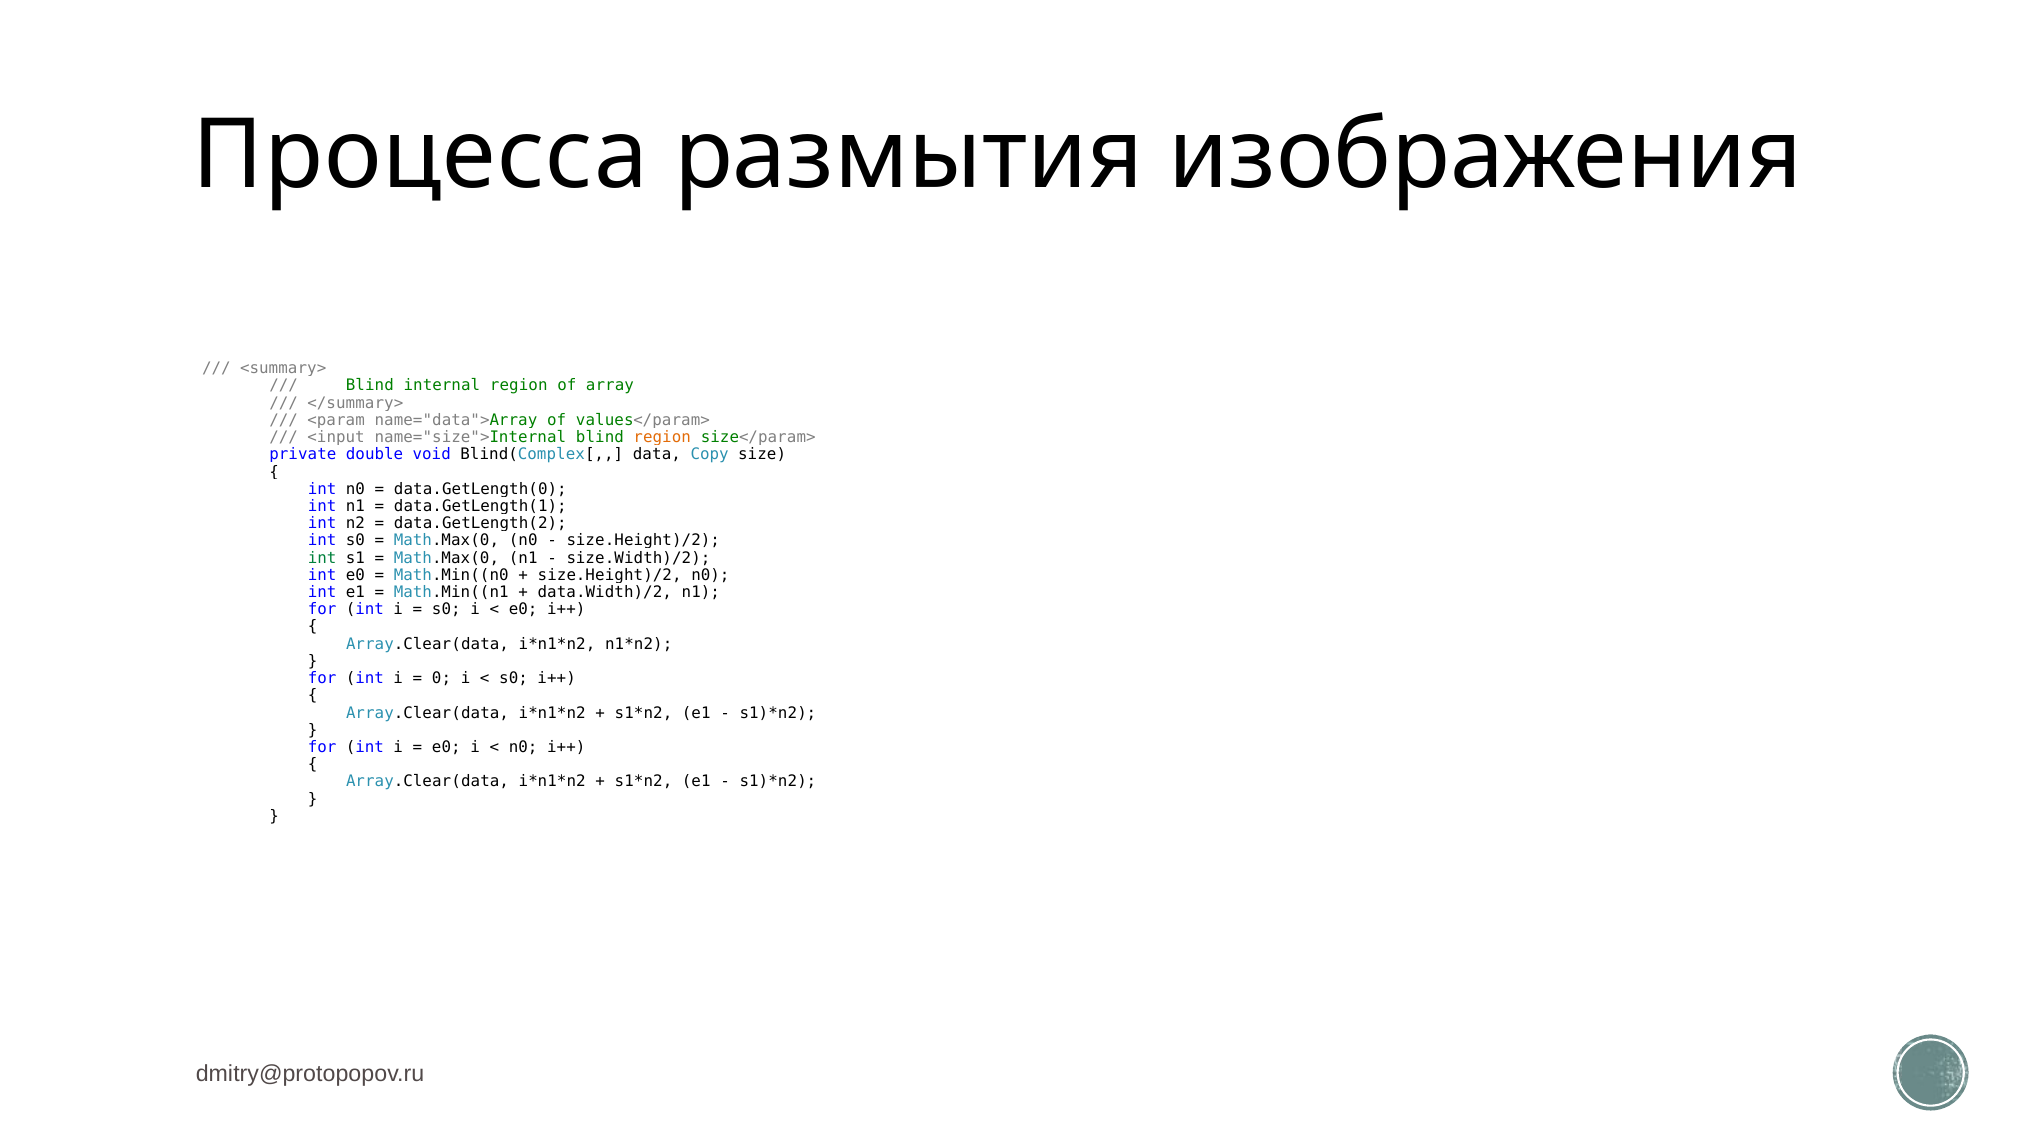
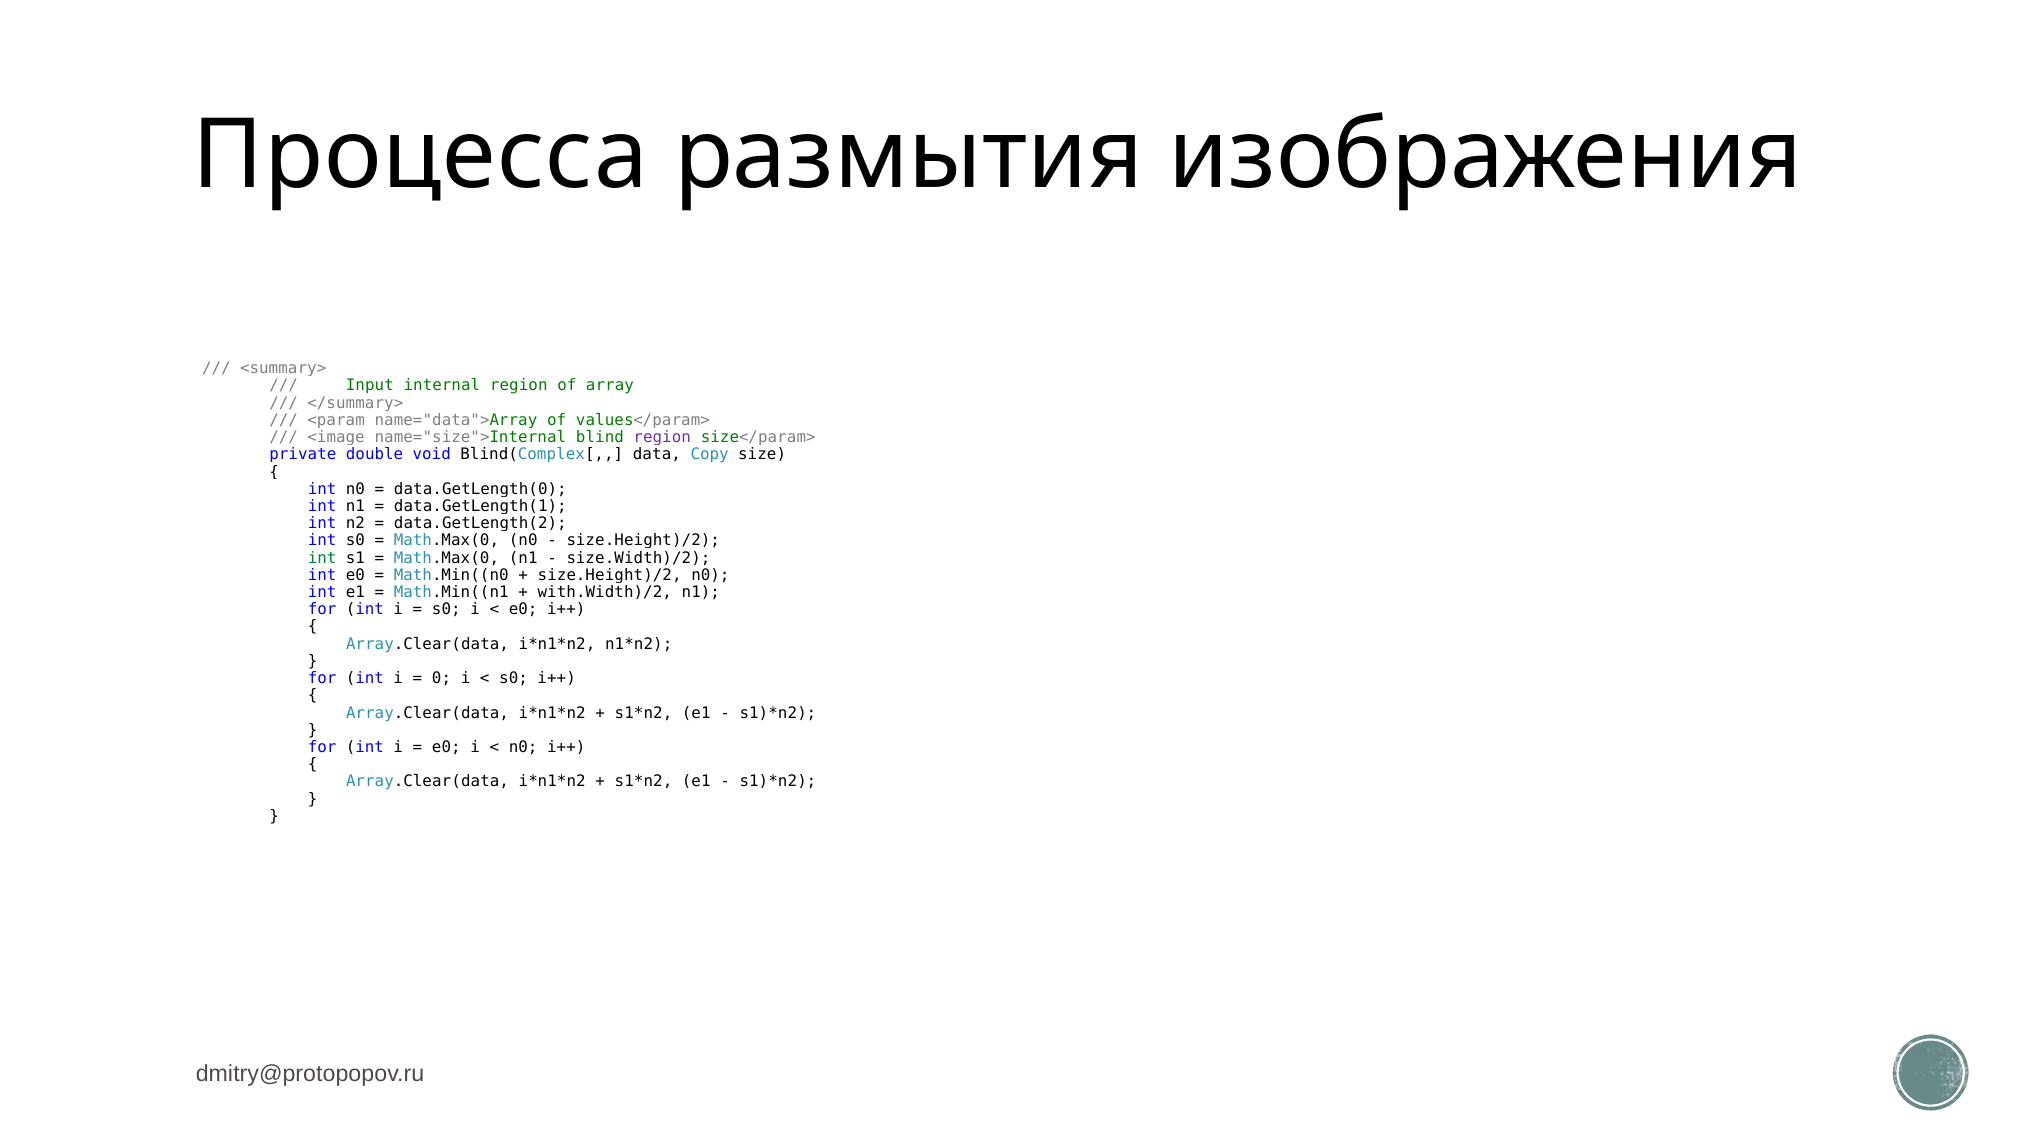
Blind at (370, 386): Blind -> Input
<input: <input -> <image
region at (662, 437) colour: orange -> purple
data.Width)/2: data.Width)/2 -> with.Width)/2
